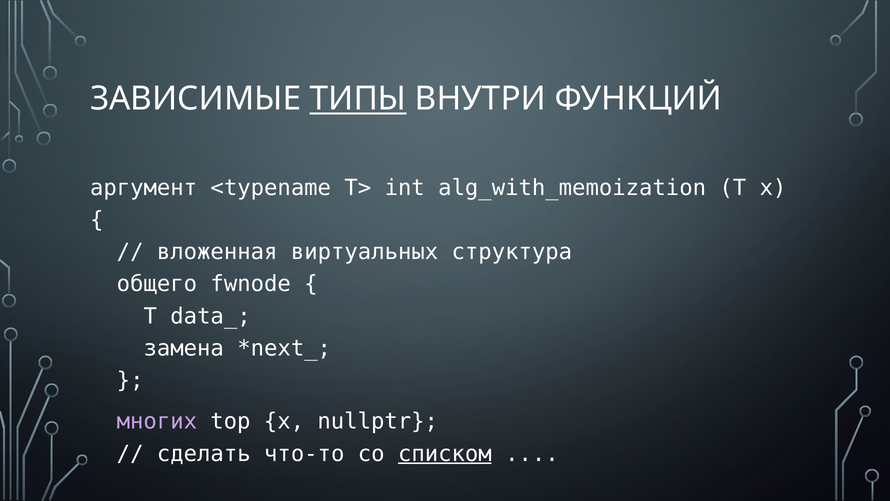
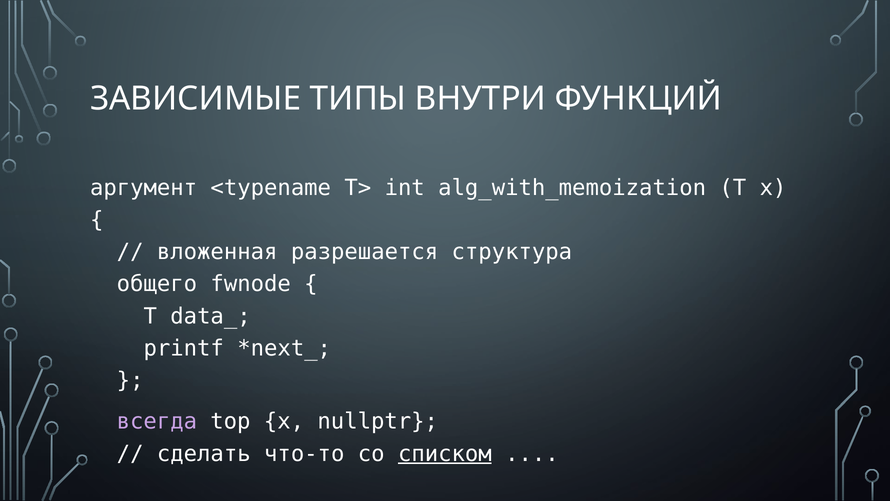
ТИПЫ underline: present -> none
виртуальных: виртуальных -> разрешается
замена: замена -> printf
многих: многих -> всегда
